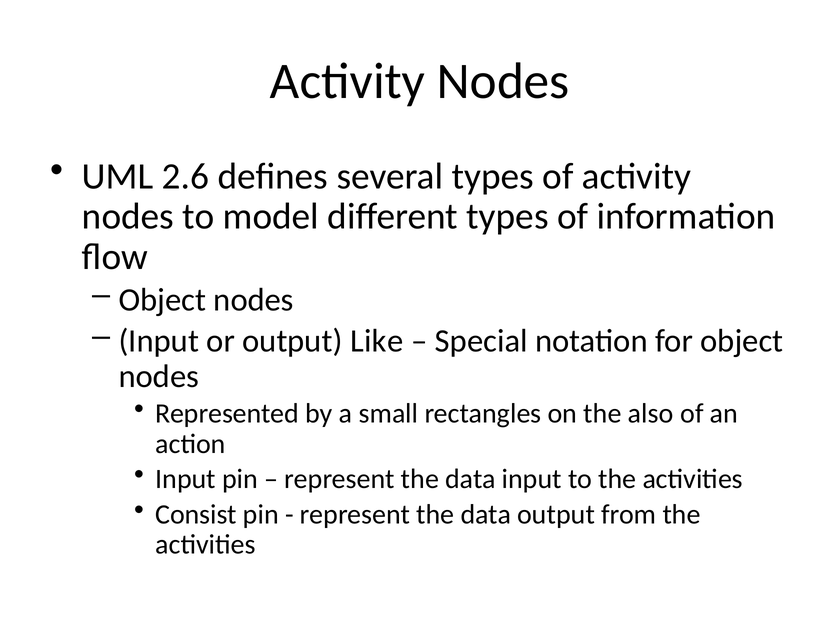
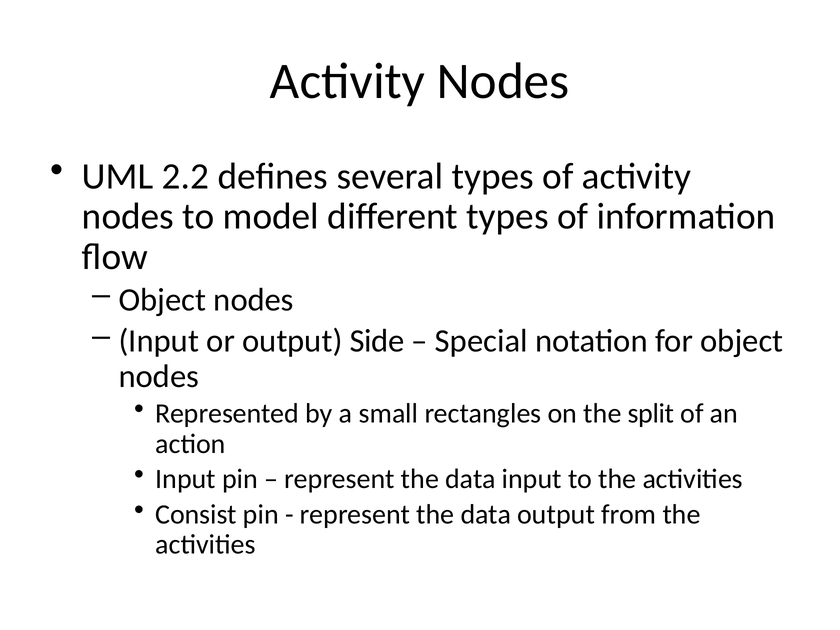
2.6: 2.6 -> 2.2
Like: Like -> Side
also: also -> split
